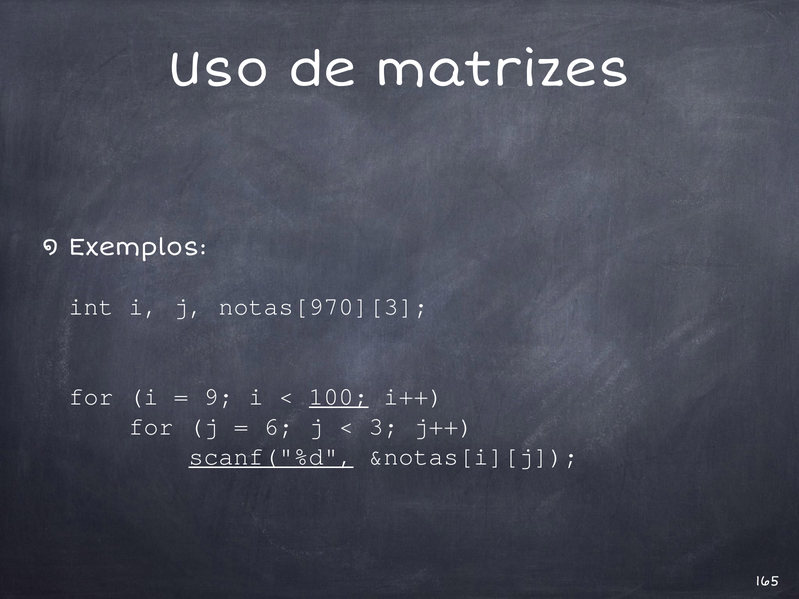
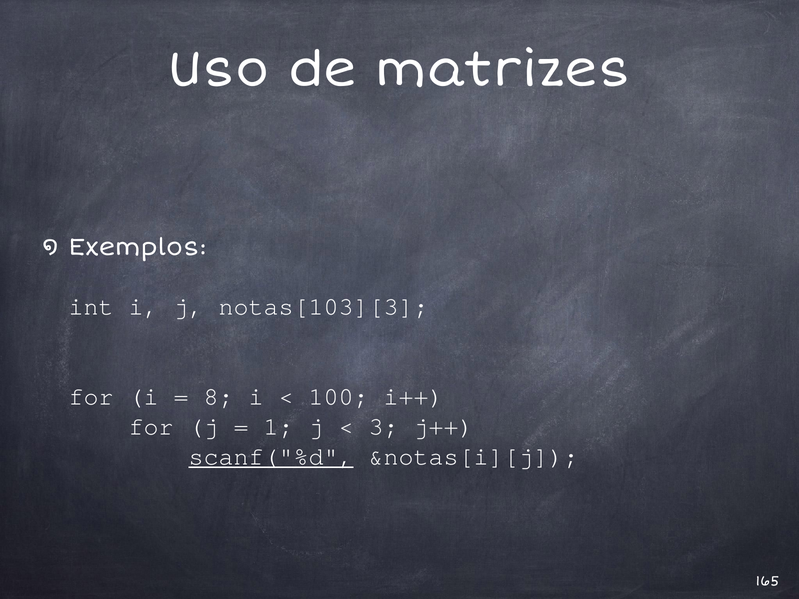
notas[970][3: notas[970][3 -> notas[103][3
9: 9 -> 8
100 underline: present -> none
6: 6 -> 1
